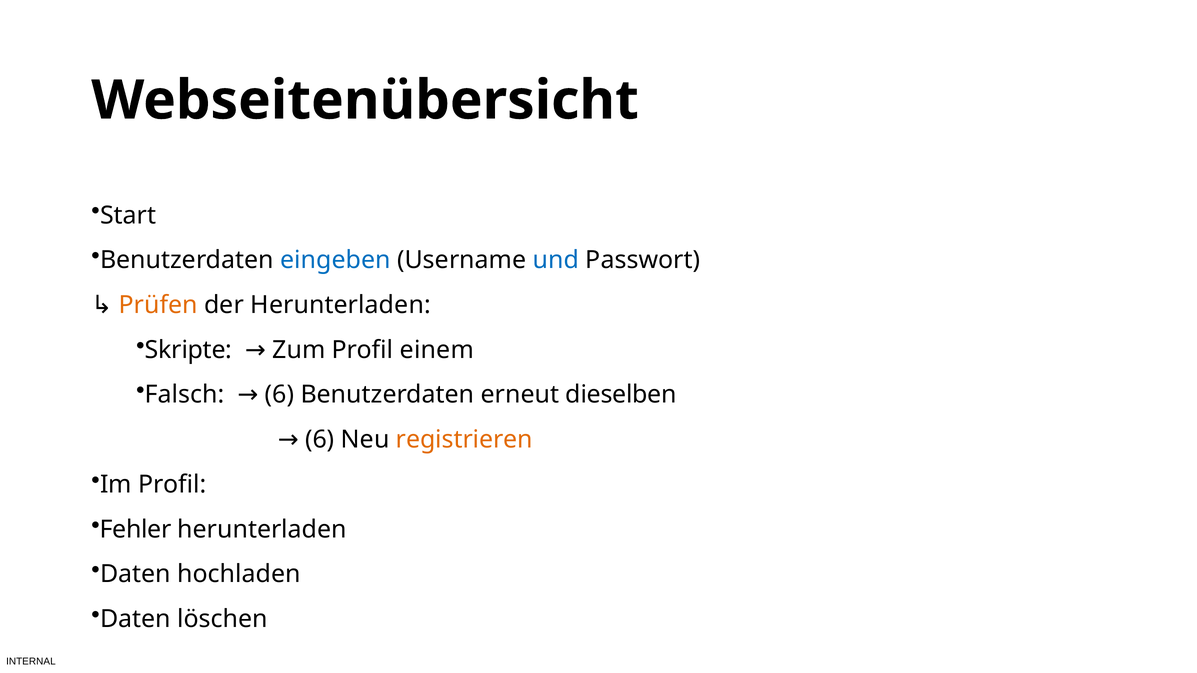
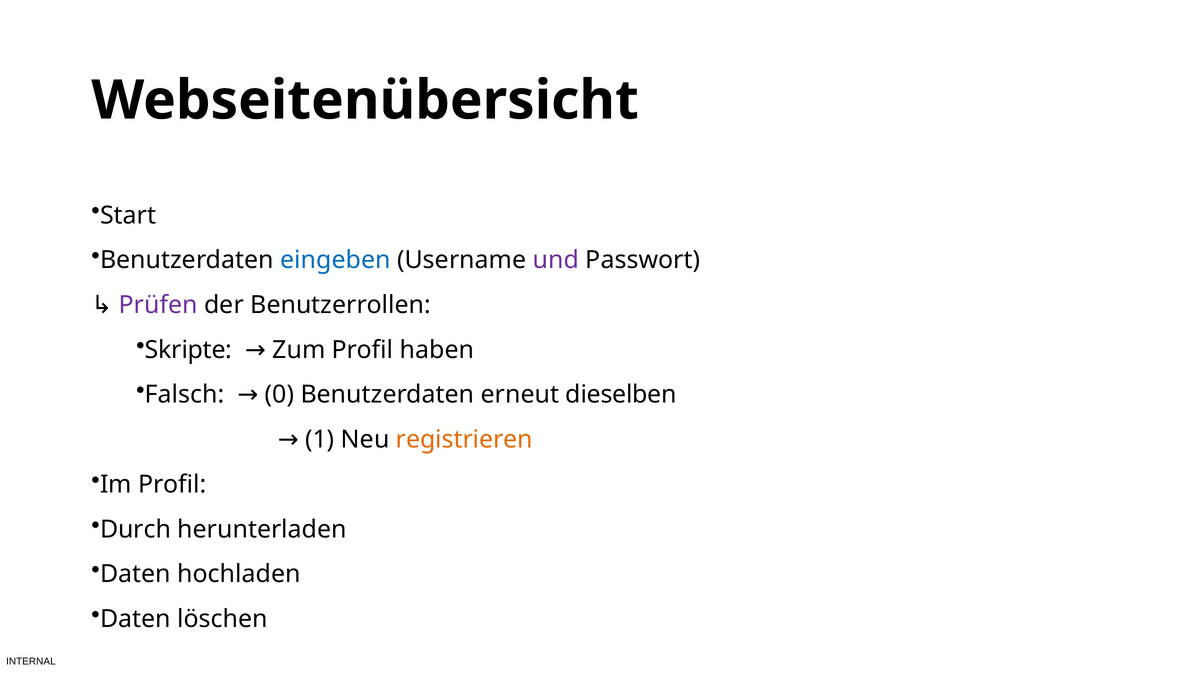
und colour: blue -> purple
Prüfen colour: orange -> purple
der Herunterladen: Herunterladen -> Benutzerrollen
einem: einem -> haben
Falsch 6: 6 -> 0
6 at (320, 440): 6 -> 1
Fehler: Fehler -> Durch
